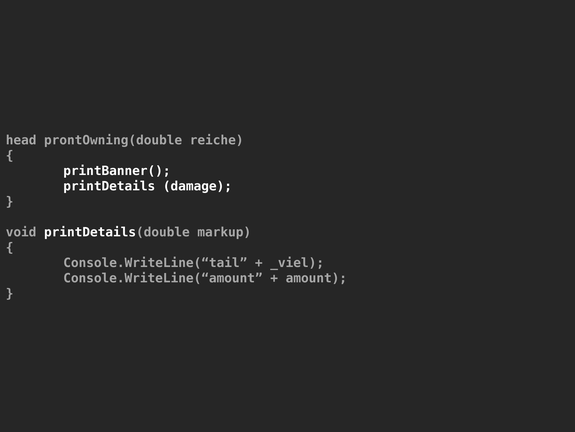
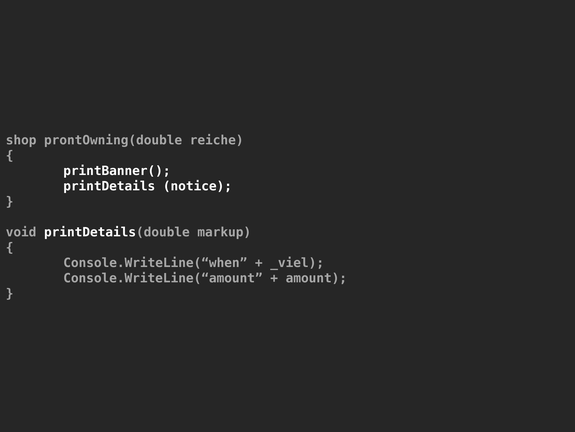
head: head -> shop
damage: damage -> notice
Console.WriteLine(“tail: Console.WriteLine(“tail -> Console.WriteLine(“when
